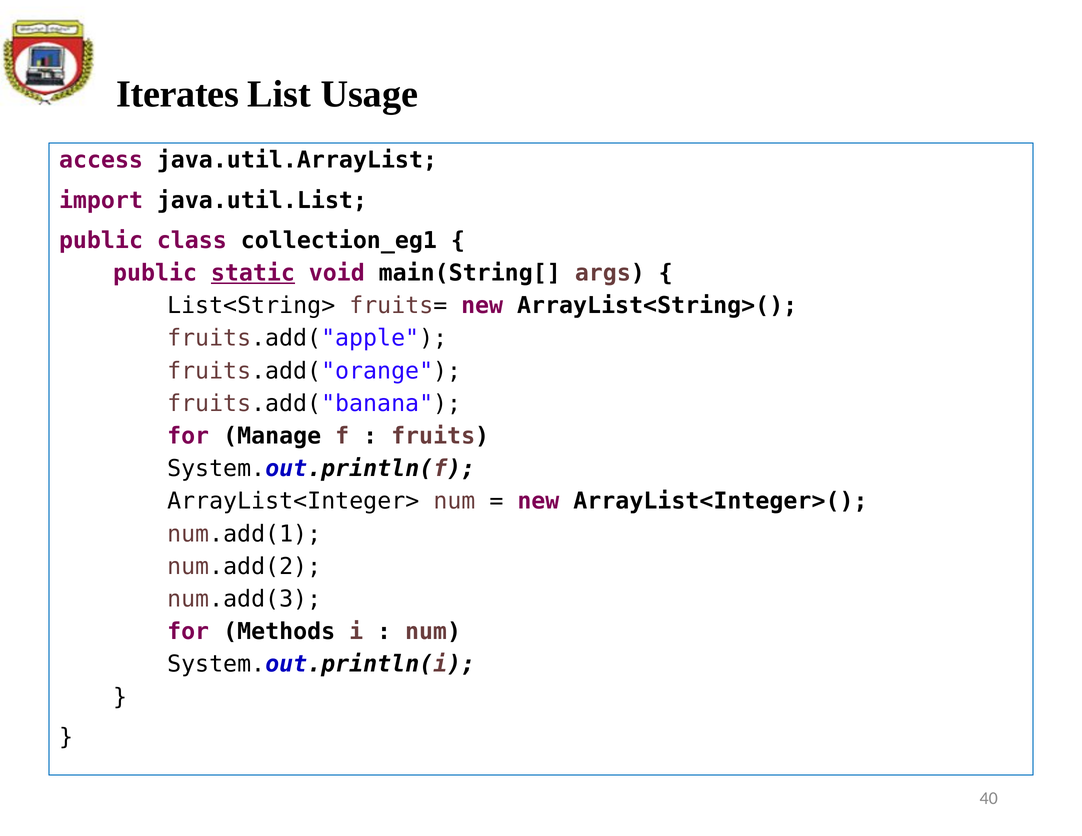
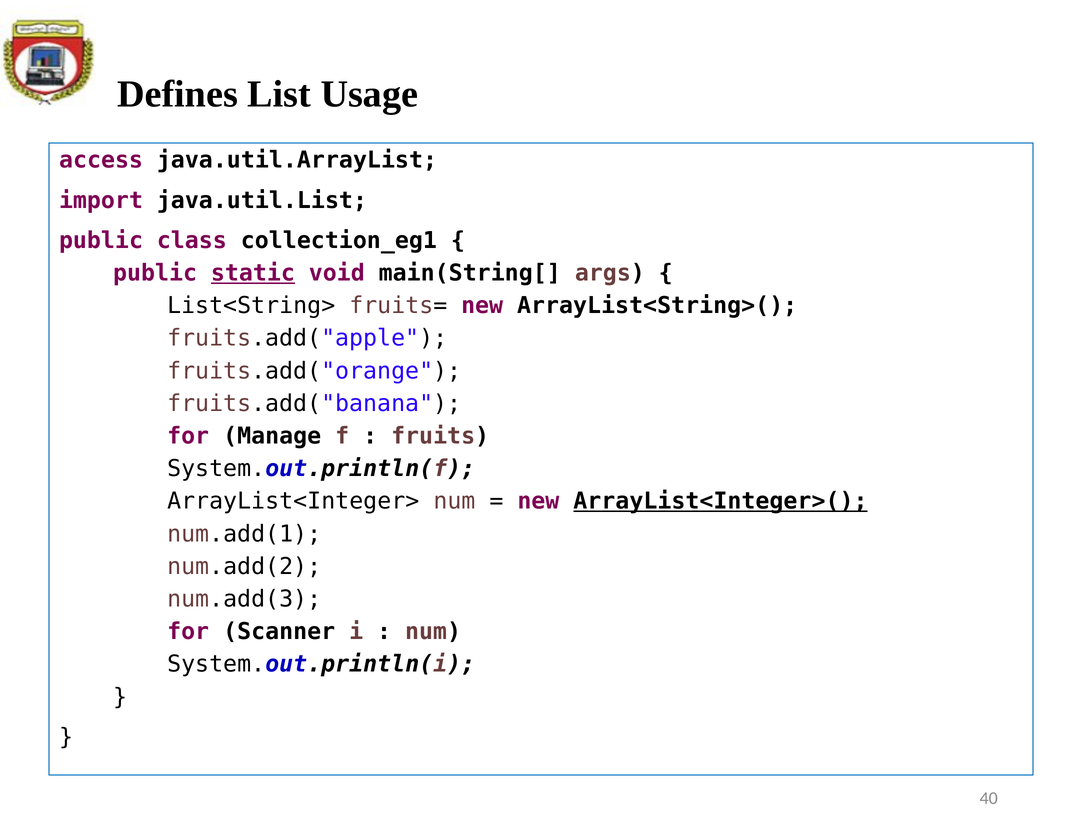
Iterates: Iterates -> Defines
ArrayList<Integer>( underline: none -> present
Methods: Methods -> Scanner
